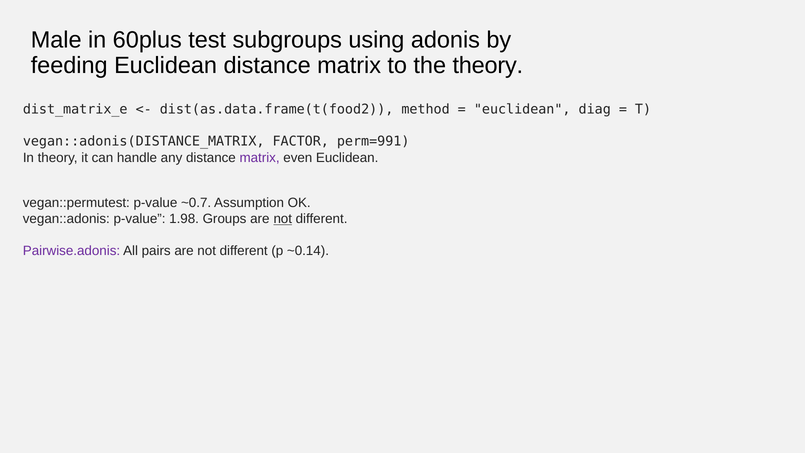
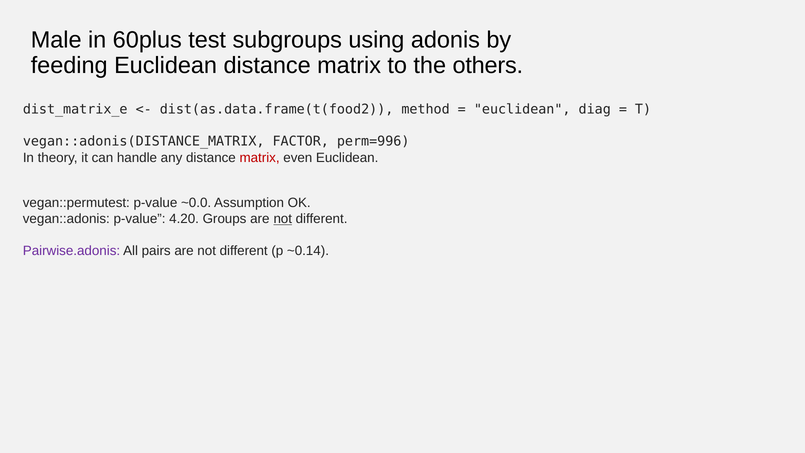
the theory: theory -> others
perm=991: perm=991 -> perm=996
matrix at (260, 158) colour: purple -> red
~0.7: ~0.7 -> ~0.0
1.98: 1.98 -> 4.20
